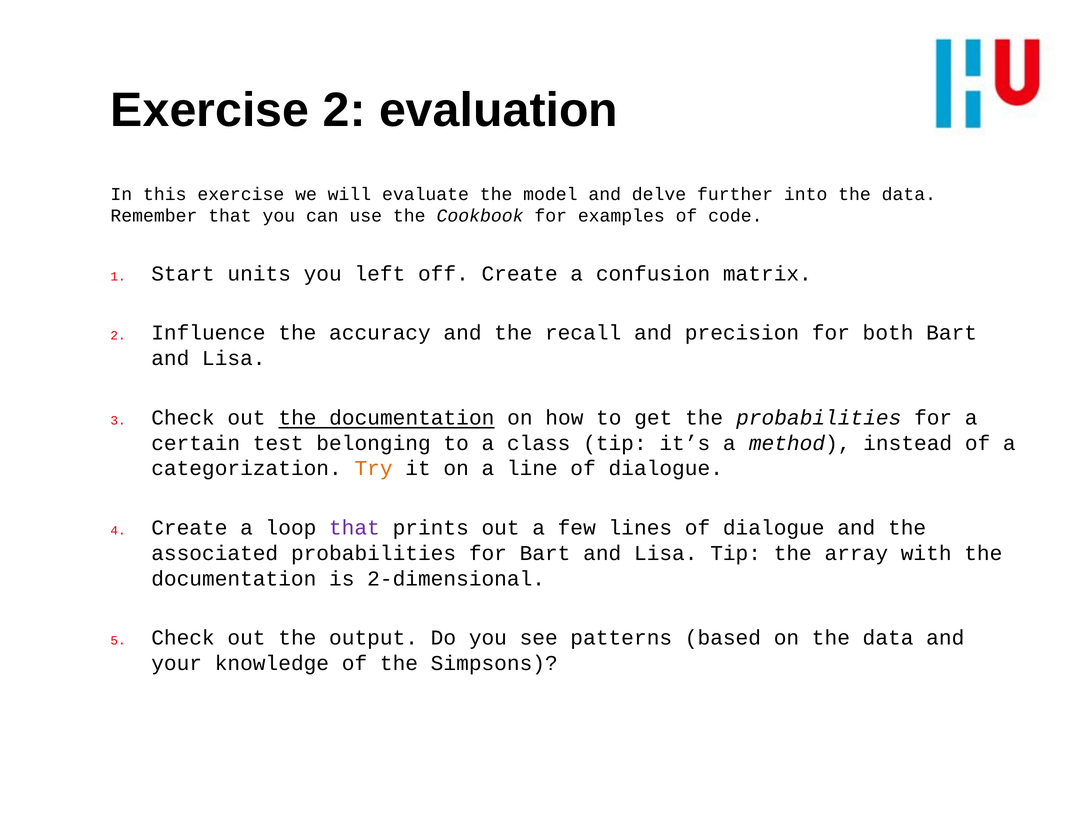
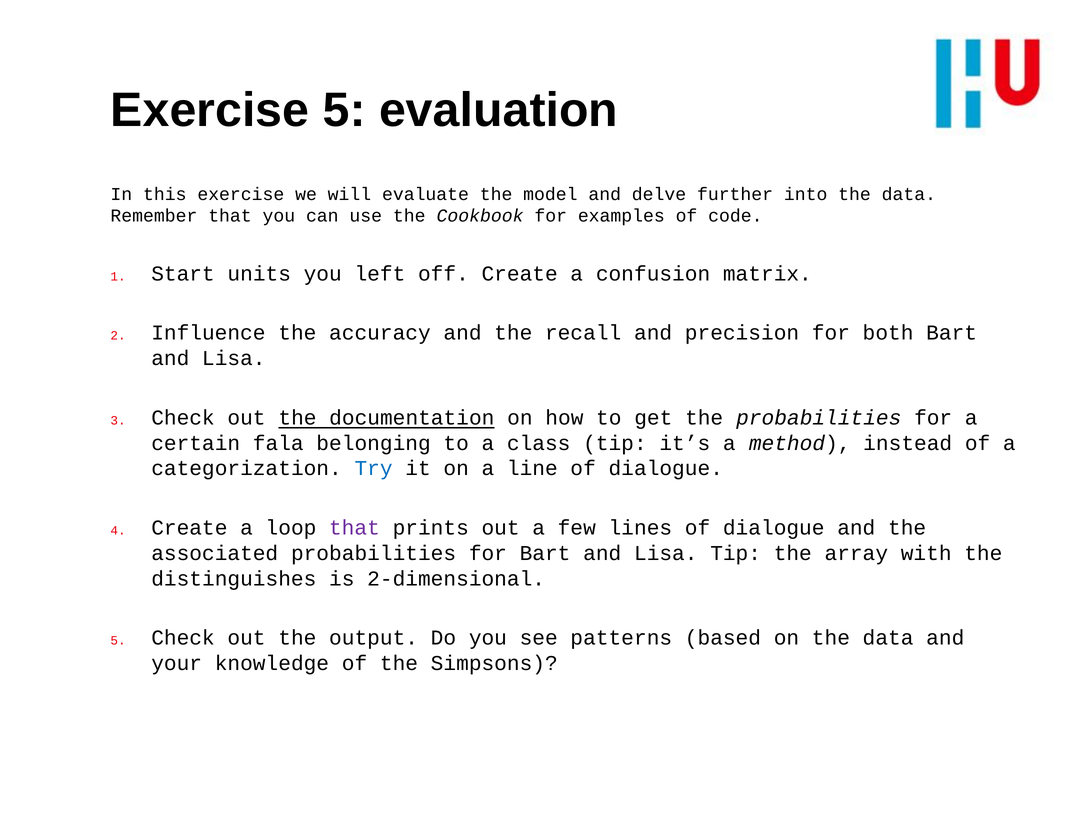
Exercise 2: 2 -> 5
test: test -> fala
Try colour: orange -> blue
documentation at (234, 578): documentation -> distinguishes
